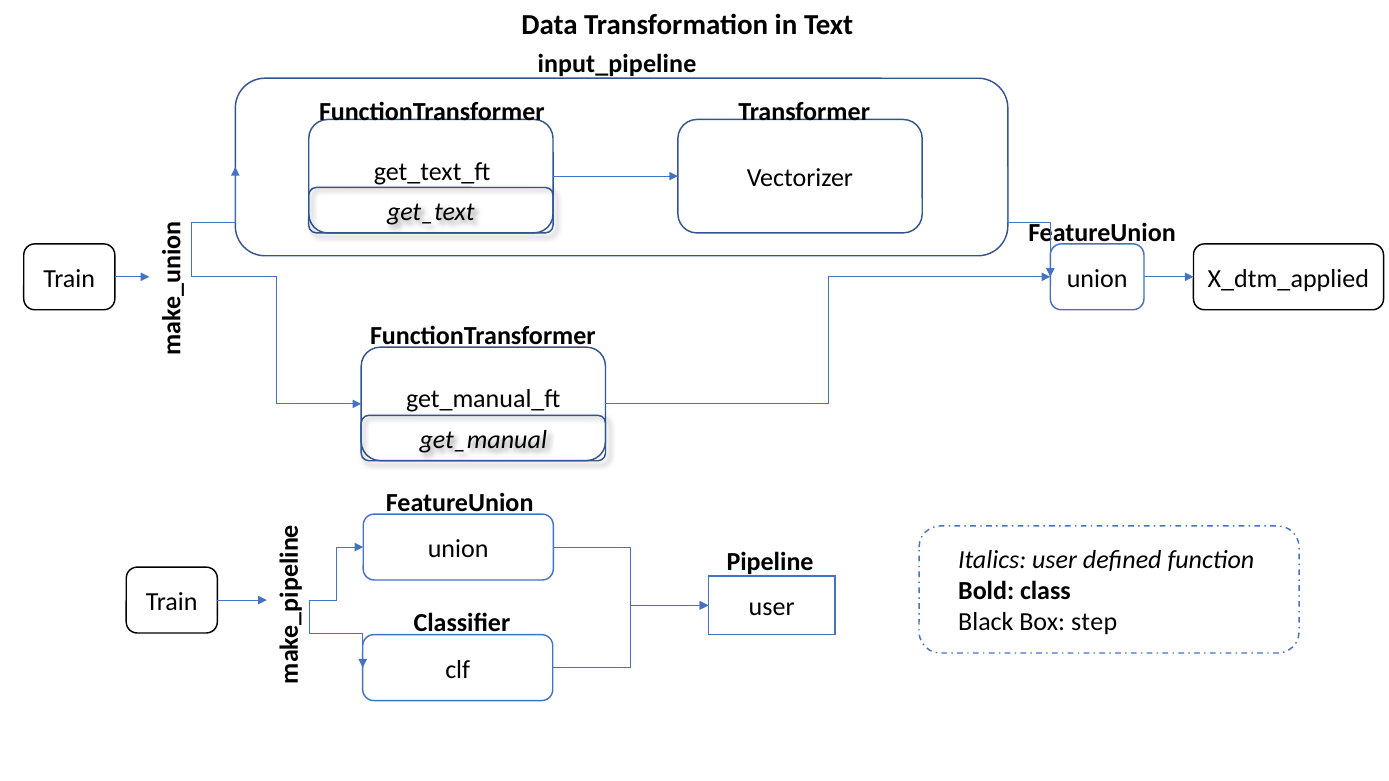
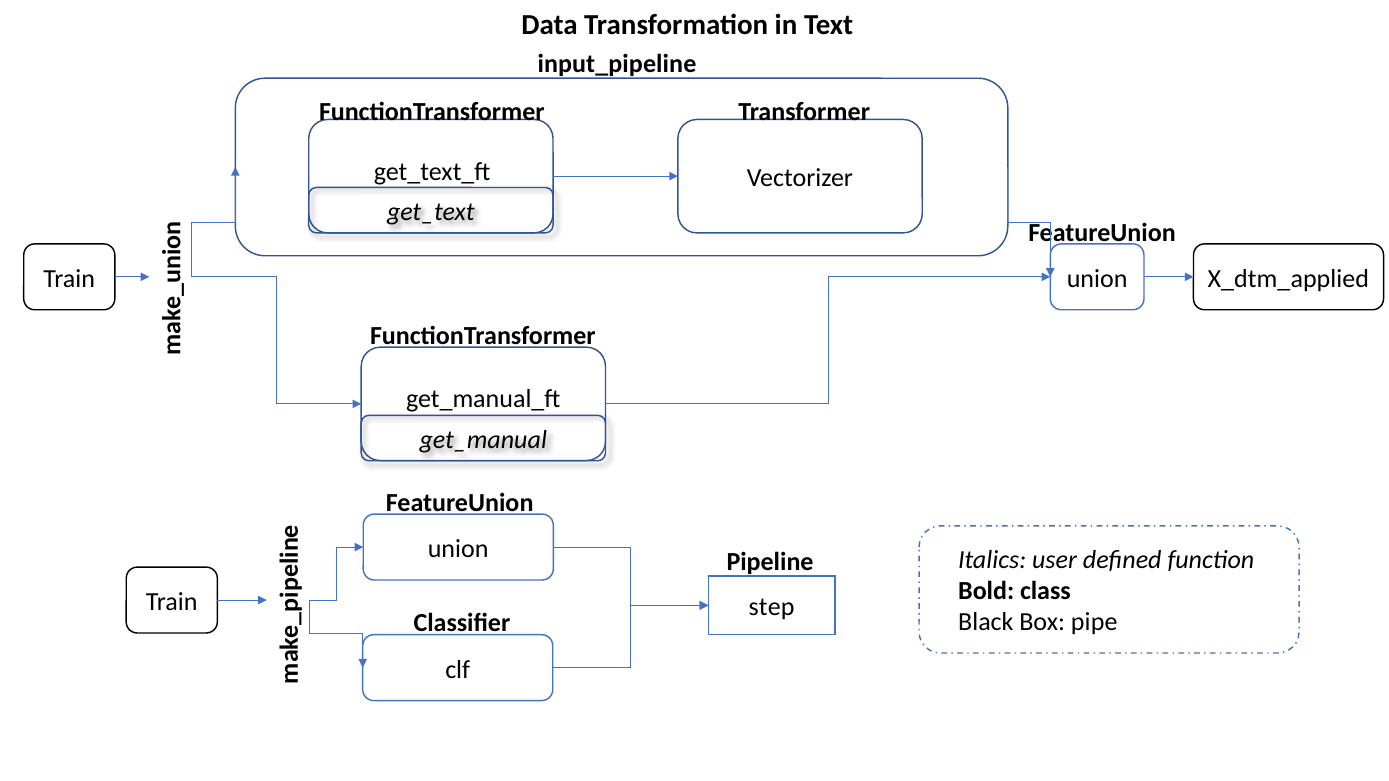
Train user: user -> step
step: step -> pipe
